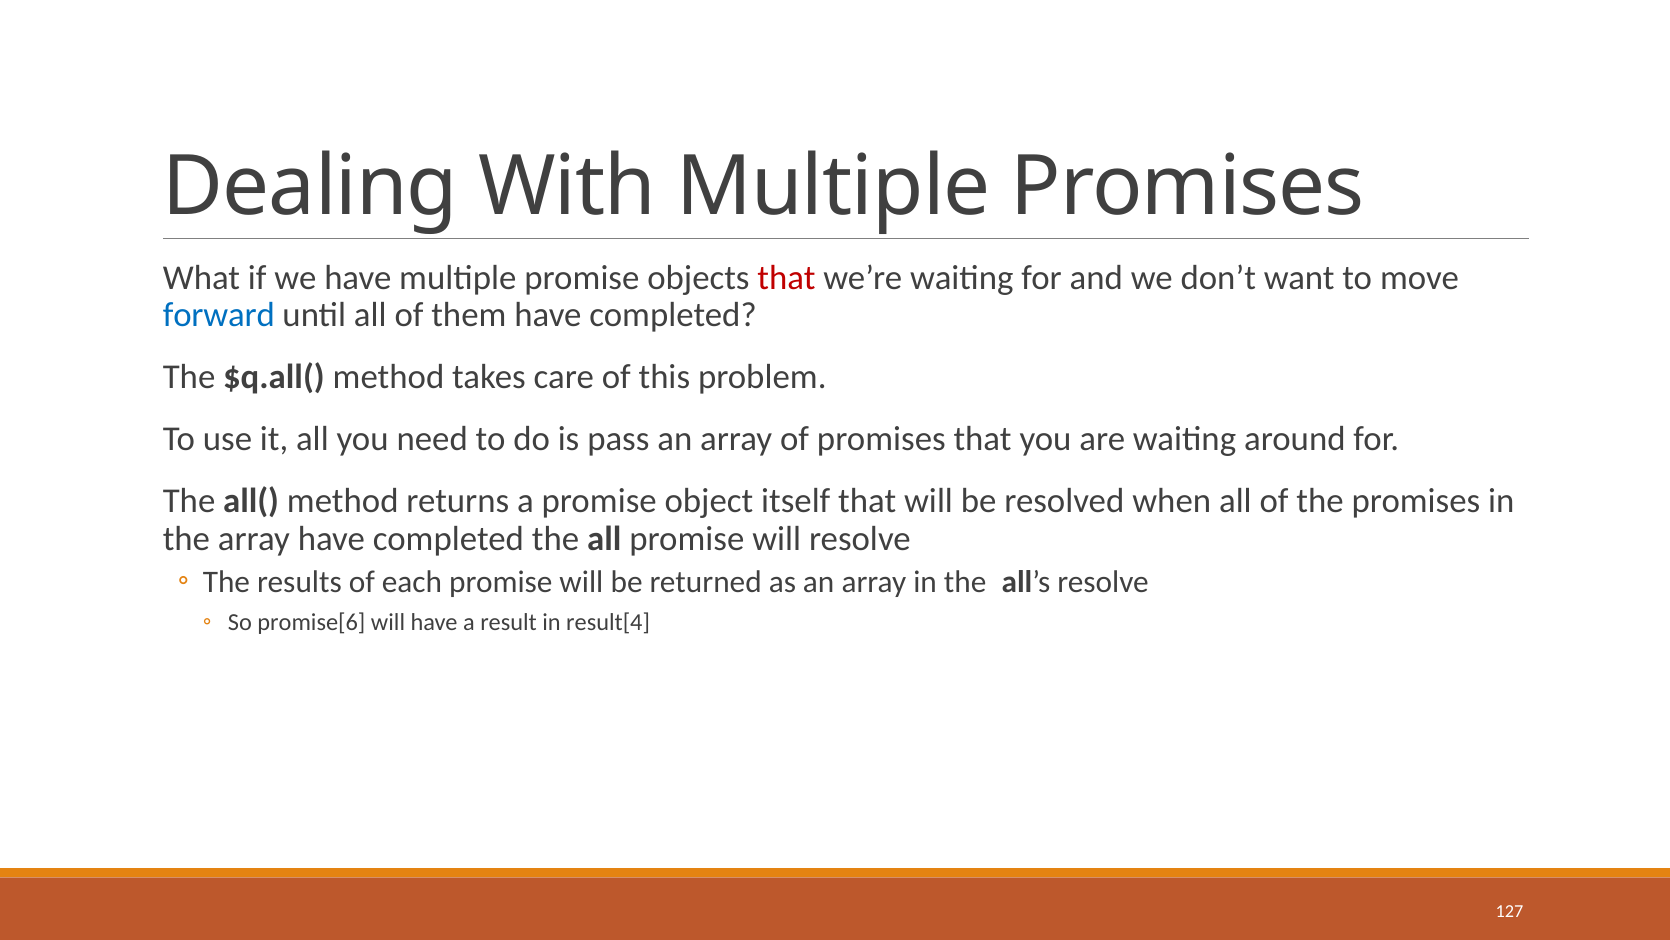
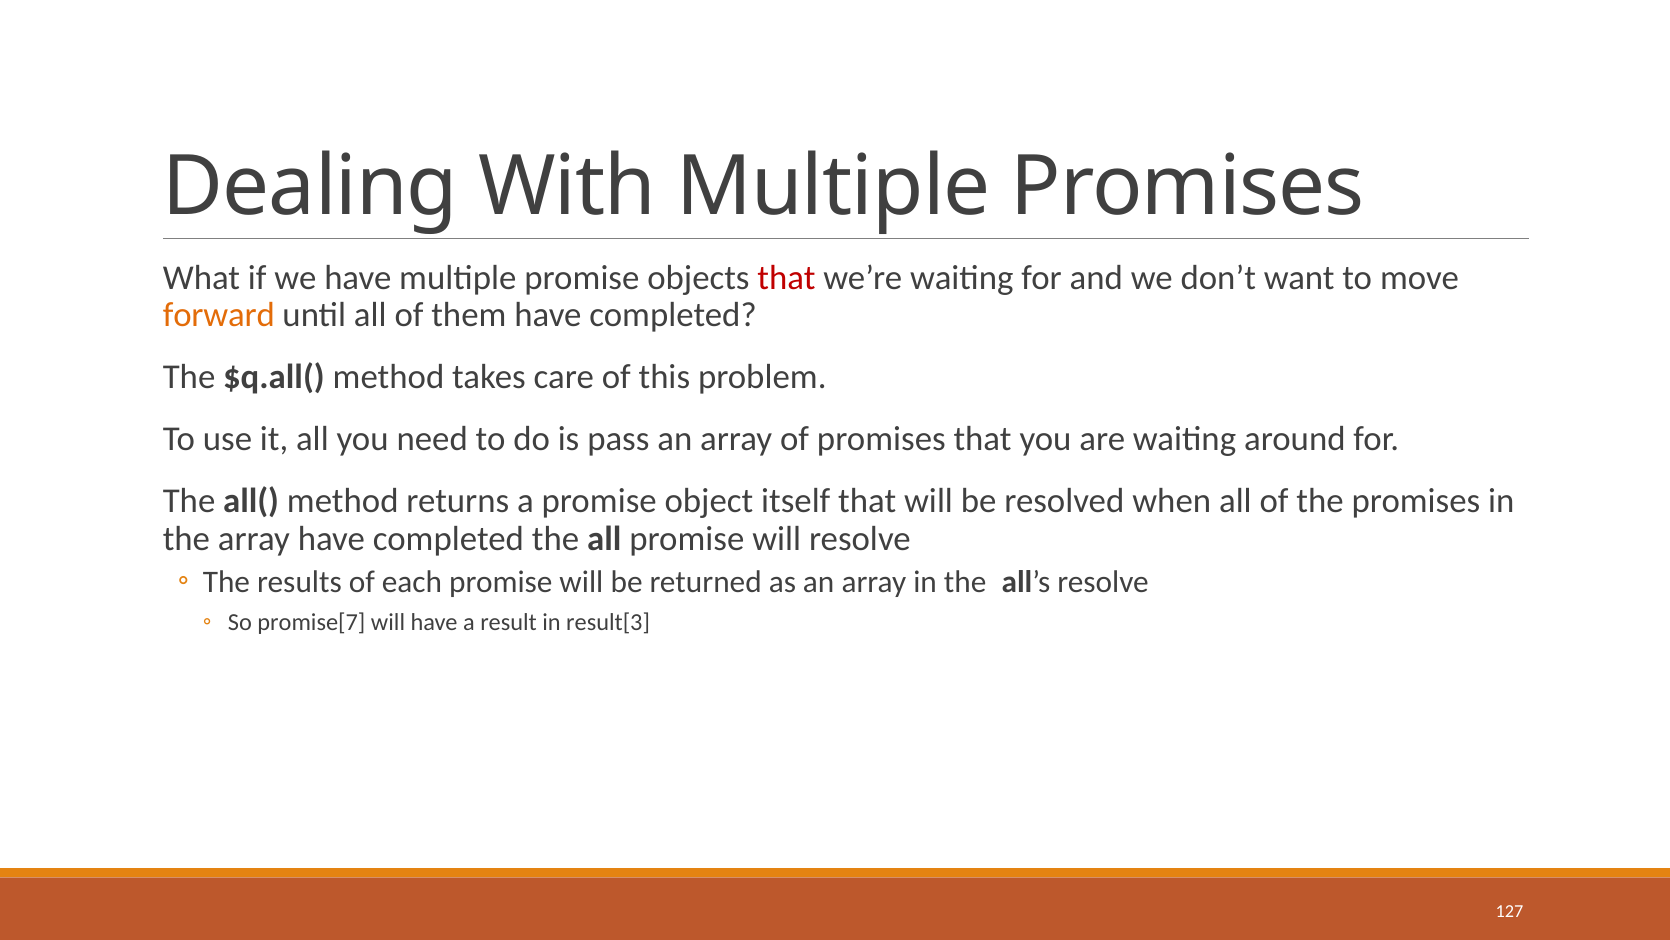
forward colour: blue -> orange
promise[6: promise[6 -> promise[7
result[4: result[4 -> result[3
